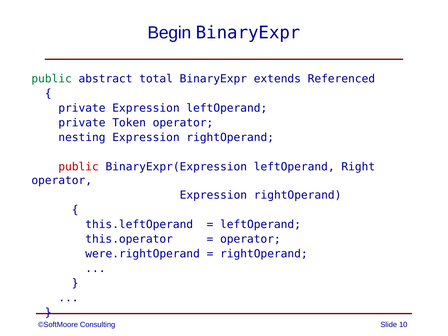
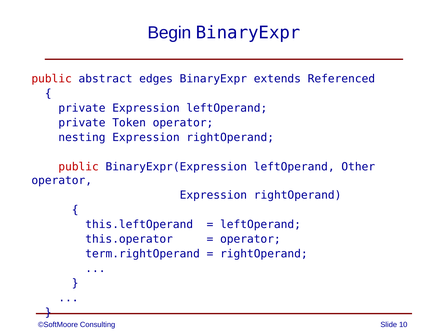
public at (52, 79) colour: green -> red
total: total -> edges
Right: Right -> Other
were.rightOperand: were.rightOperand -> term.rightOperand
